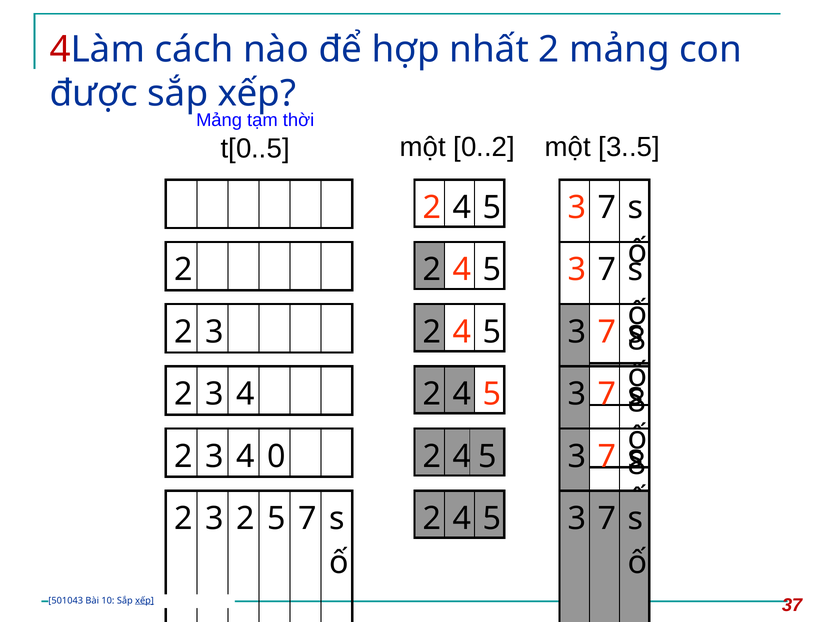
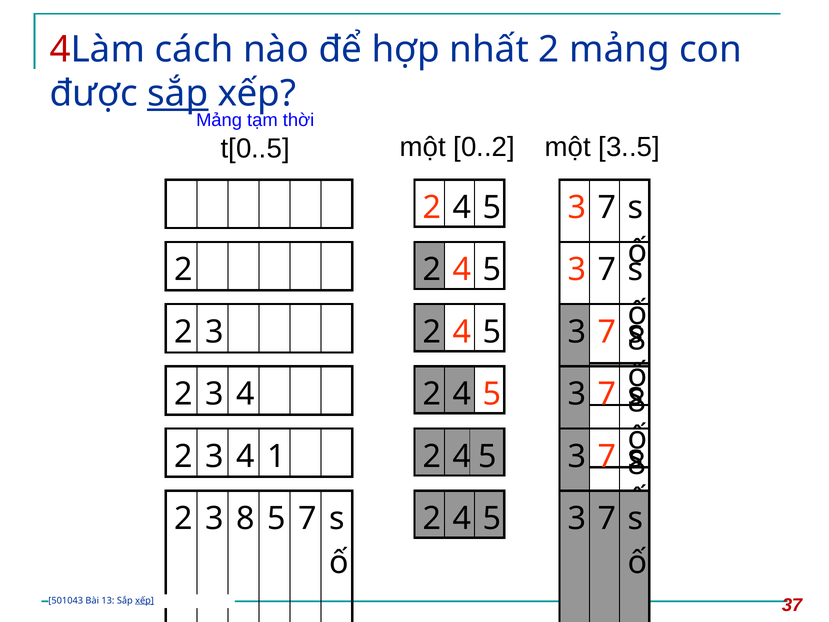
sắp at (178, 94) underline: none -> present
0: 0 -> 1
2 at (245, 518): 2 -> 8
10: 10 -> 13
